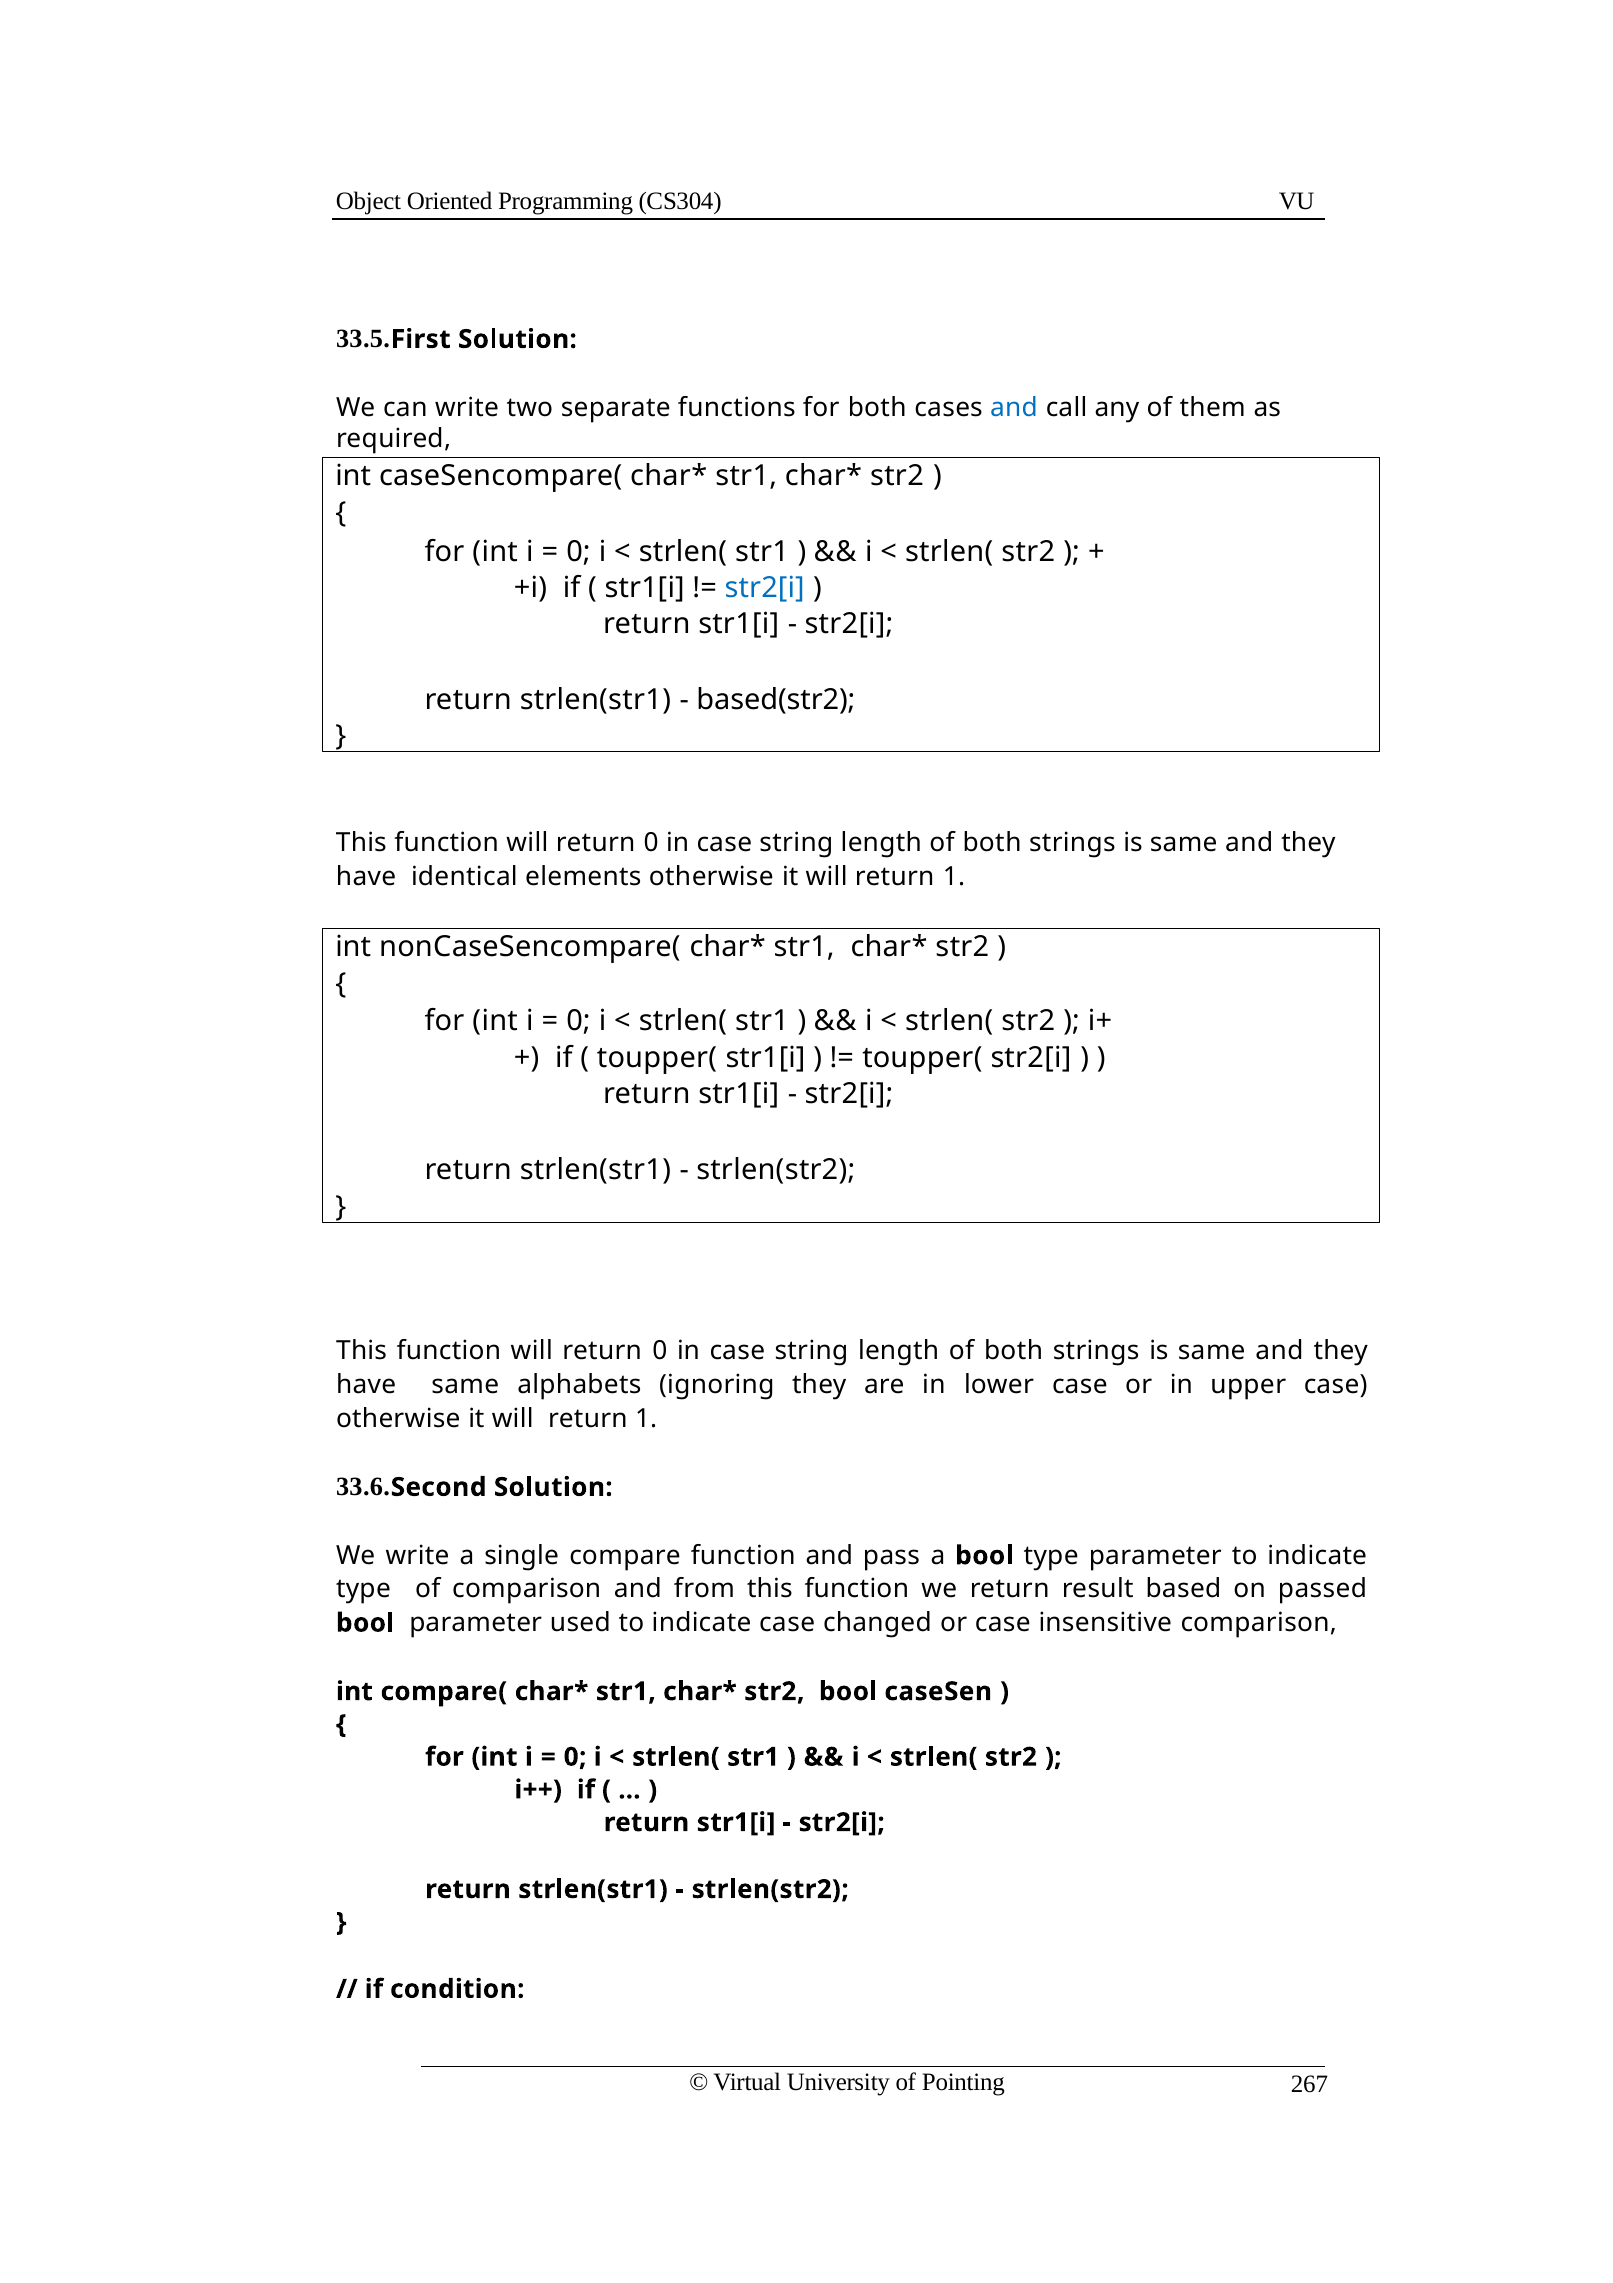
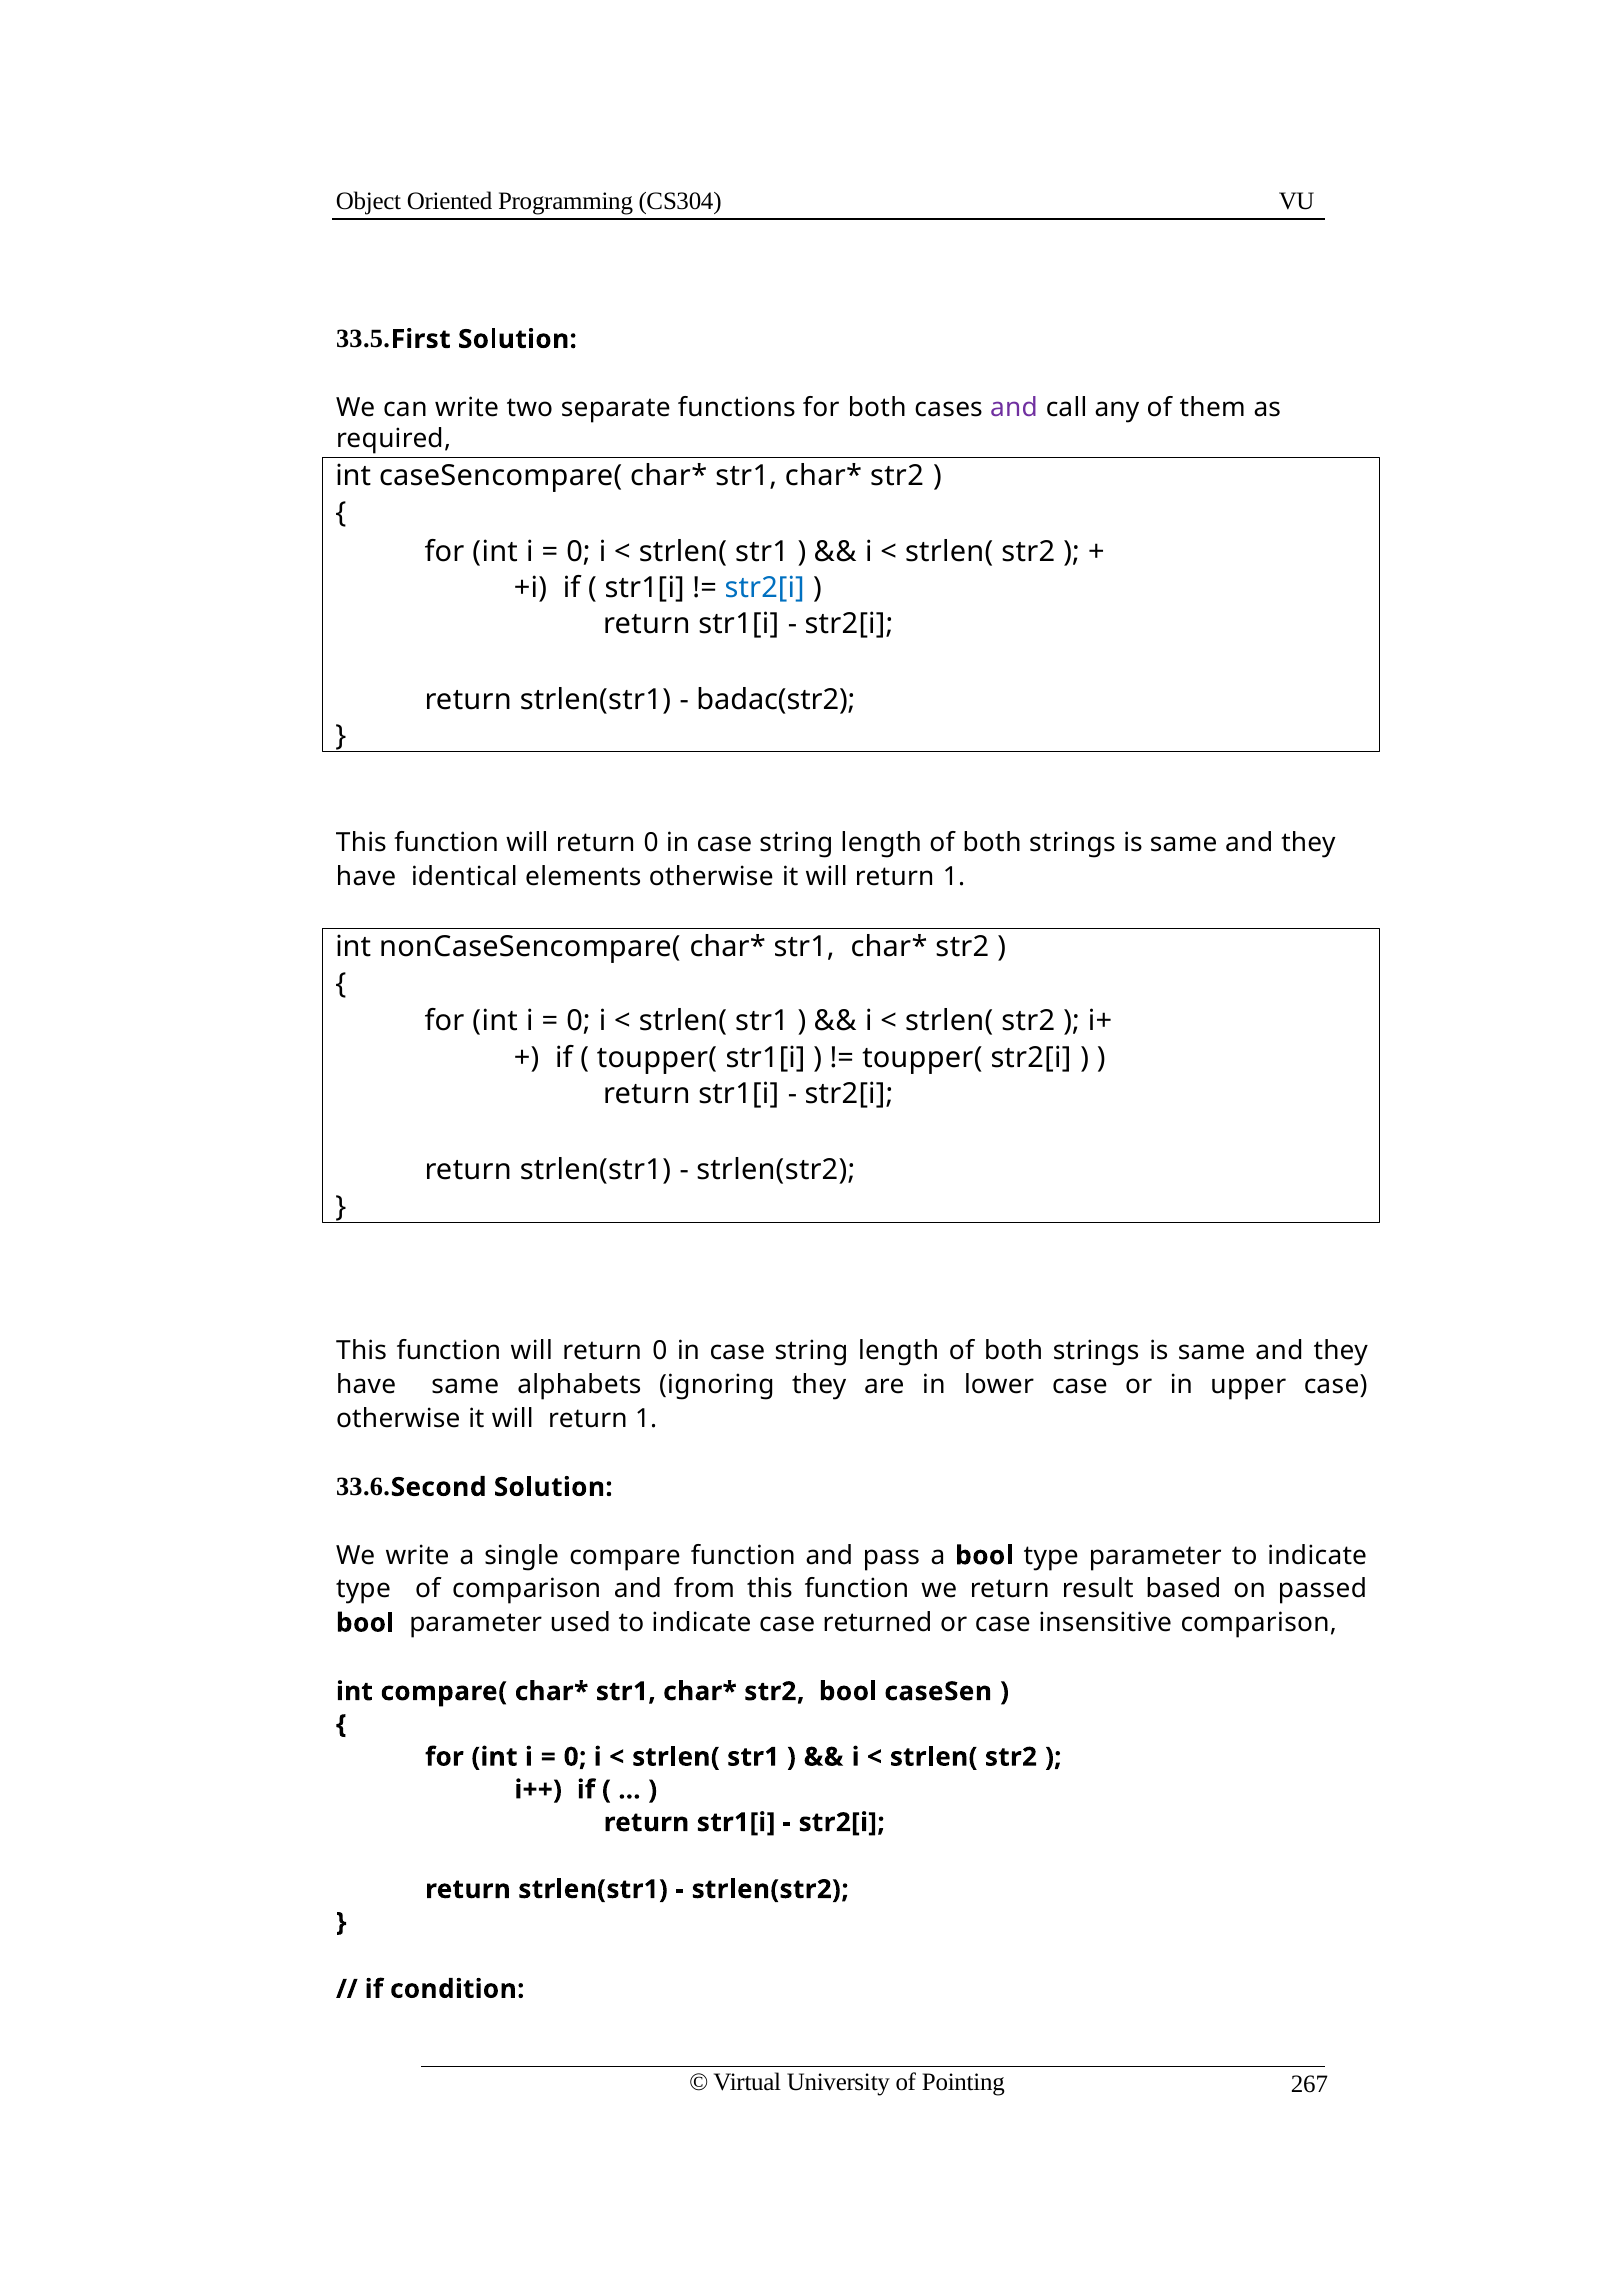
and at (1014, 408) colour: blue -> purple
based(str2: based(str2 -> badac(str2
changed: changed -> returned
